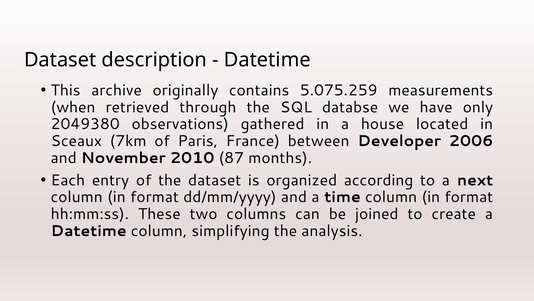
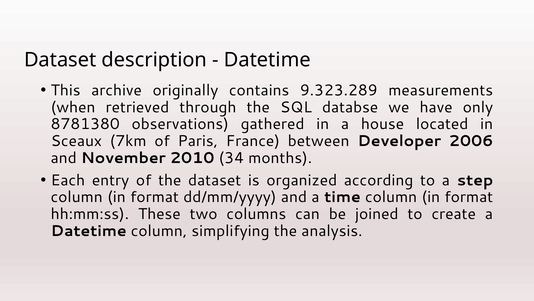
5.075.259: 5.075.259 -> 9.323.289
2049380: 2049380 -> 8781380
87: 87 -> 34
next: next -> step
